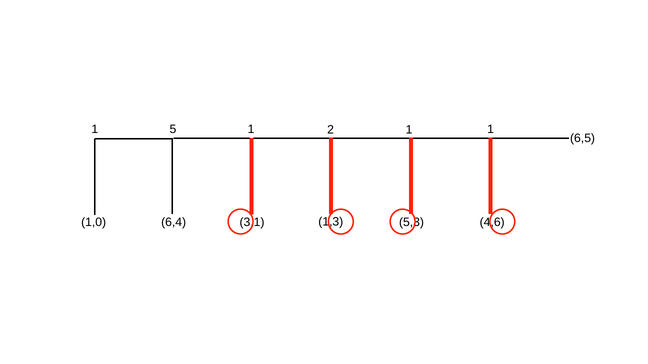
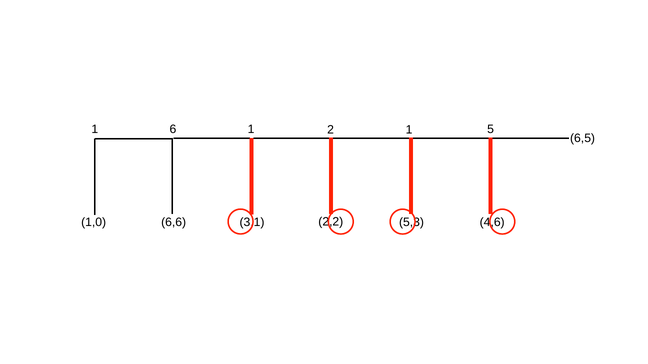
5: 5 -> 6
1 at (491, 130): 1 -> 5
1,3: 1,3 -> 2,2
6,4: 6,4 -> 6,6
